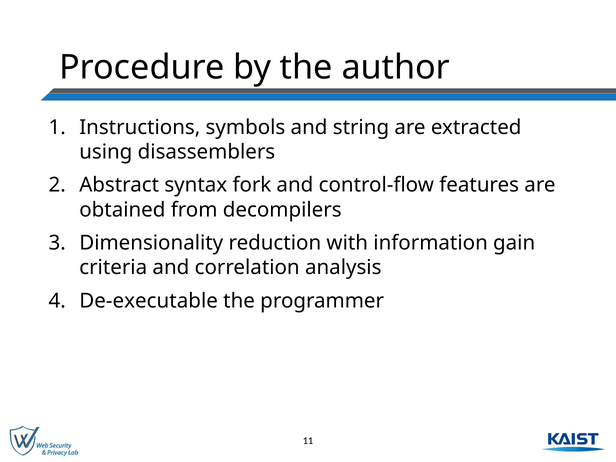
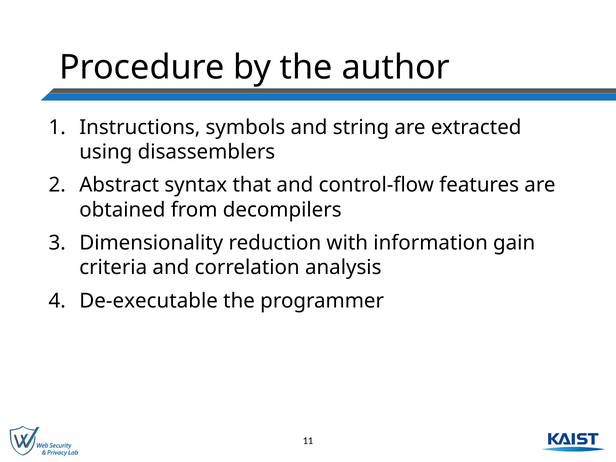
fork: fork -> that
